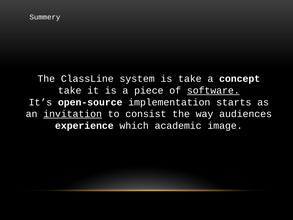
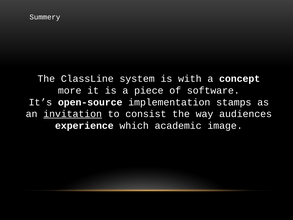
is take: take -> with
take at (70, 90): take -> more
software underline: present -> none
starts: starts -> stamps
